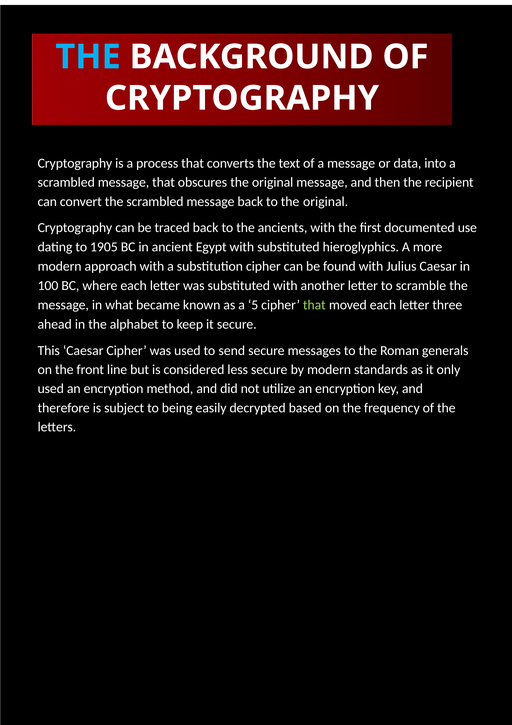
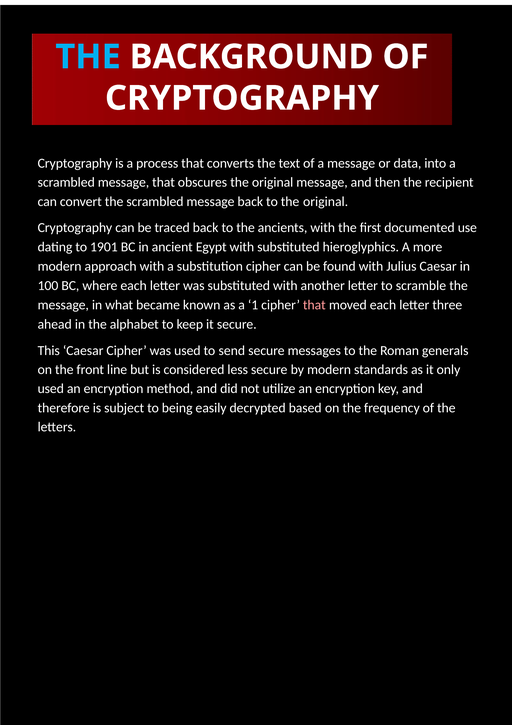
1905: 1905 -> 1901
5: 5 -> 1
that at (314, 305) colour: light green -> pink
